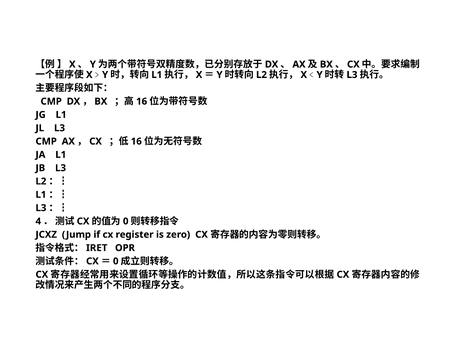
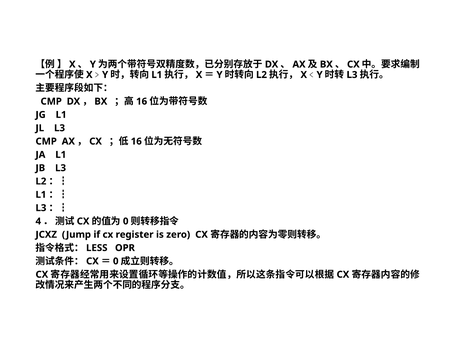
IRET: IRET -> LESS
